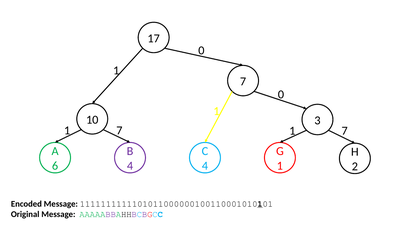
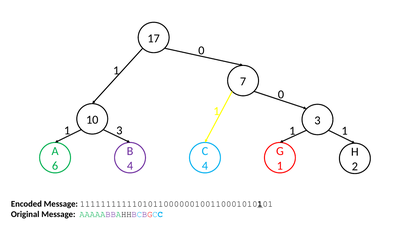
7 at (119, 130): 7 -> 3
7 at (345, 131): 7 -> 1
